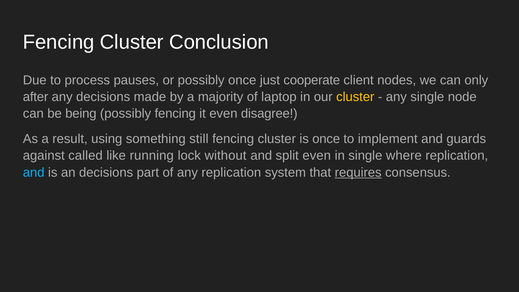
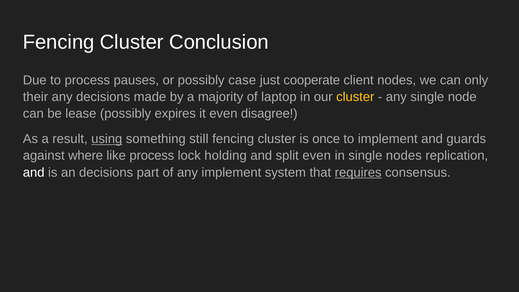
possibly once: once -> case
after: after -> their
being: being -> lease
possibly fencing: fencing -> expires
using underline: none -> present
called: called -> where
like running: running -> process
without: without -> holding
single where: where -> nodes
and at (34, 172) colour: light blue -> white
any replication: replication -> implement
